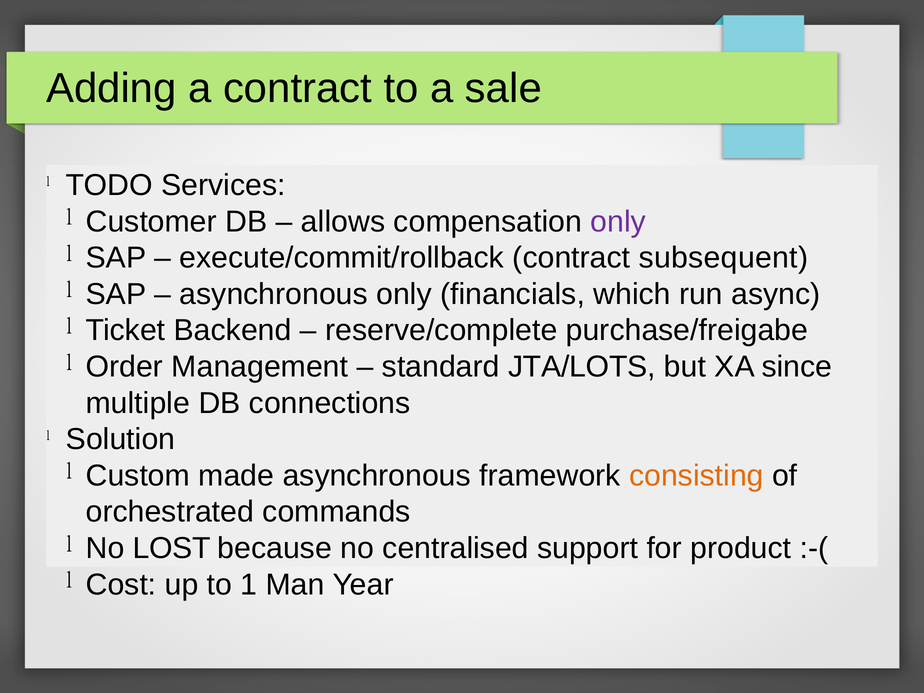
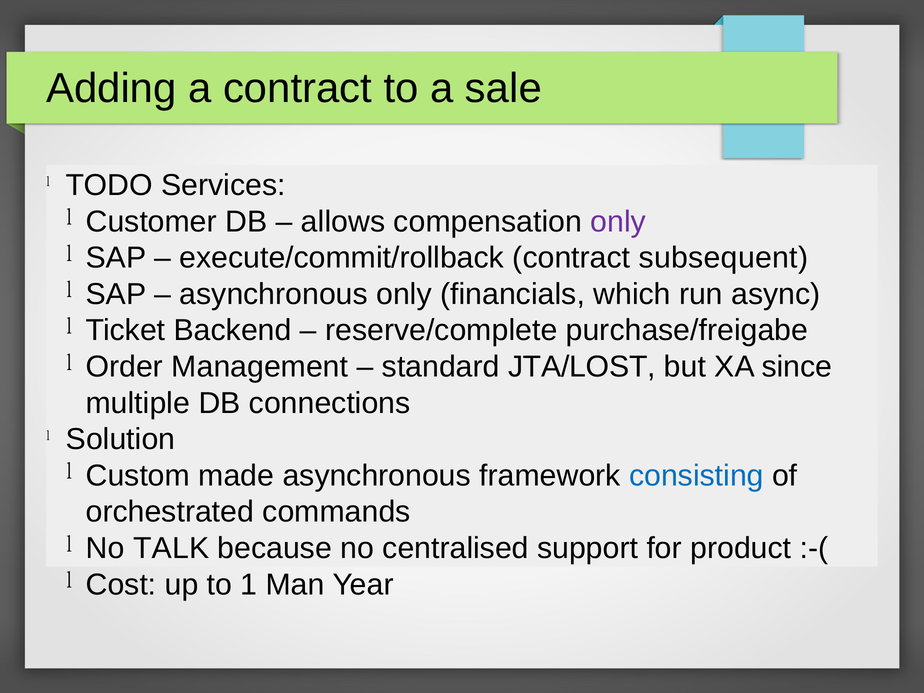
JTA/LOTS: JTA/LOTS -> JTA/LOST
consisting colour: orange -> blue
LOST: LOST -> TALK
